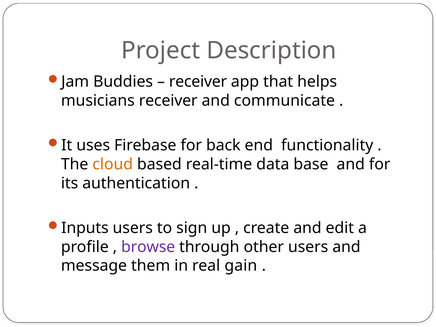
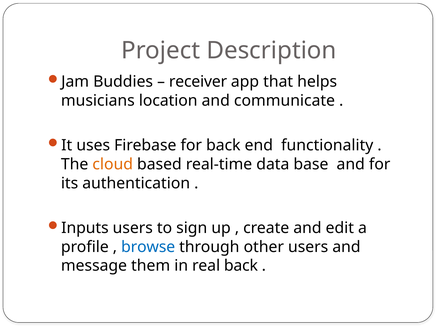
musicians receiver: receiver -> location
browse colour: purple -> blue
real gain: gain -> back
